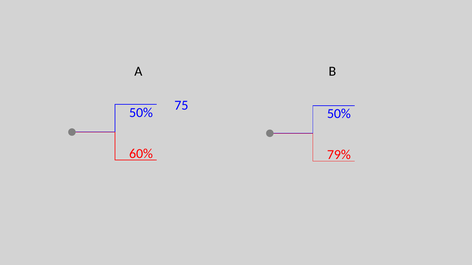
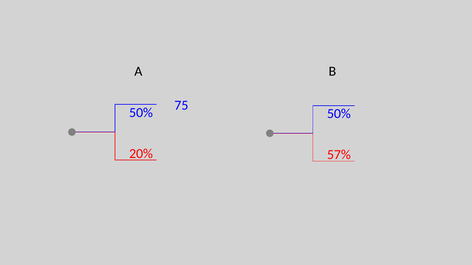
60%: 60% -> 20%
79%: 79% -> 57%
